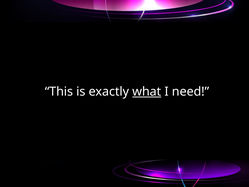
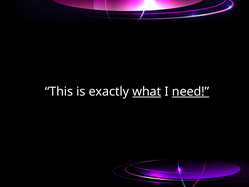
need underline: none -> present
